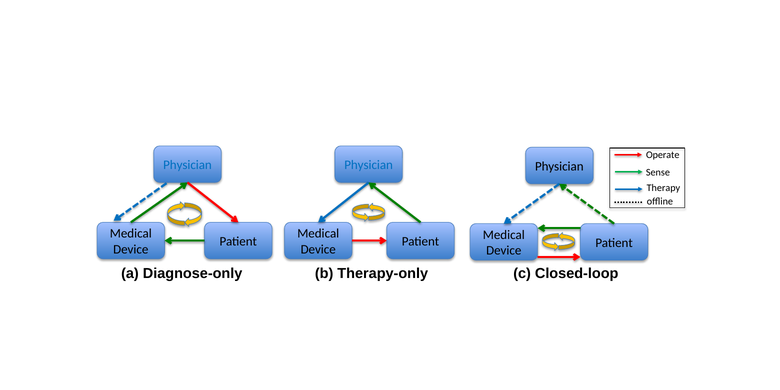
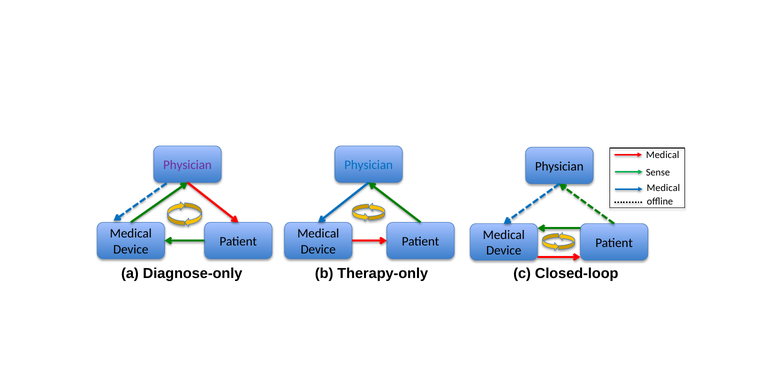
Operate at (663, 155): Operate -> Medical
Physician at (187, 165) colour: blue -> purple
Therapy at (663, 188): Therapy -> Medical
